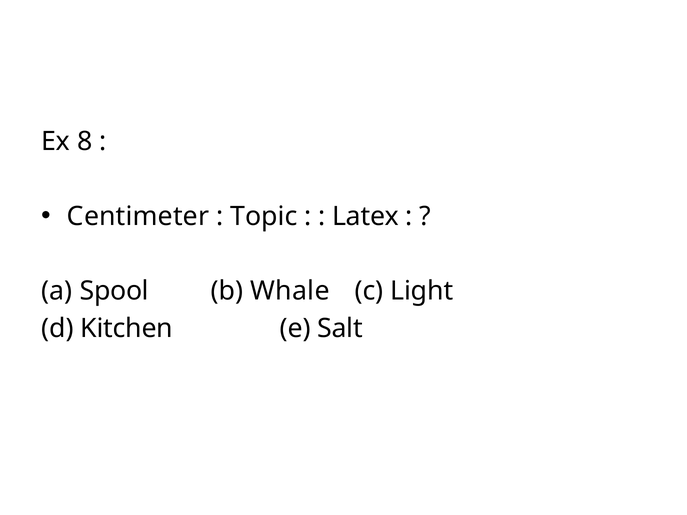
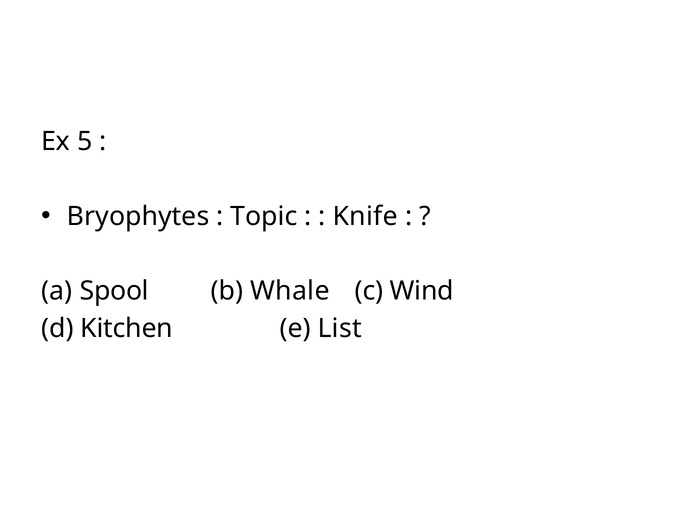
8: 8 -> 5
Centimeter: Centimeter -> Bryophytes
Latex: Latex -> Knife
Light: Light -> Wind
Salt: Salt -> List
